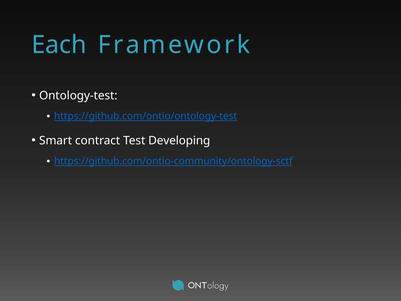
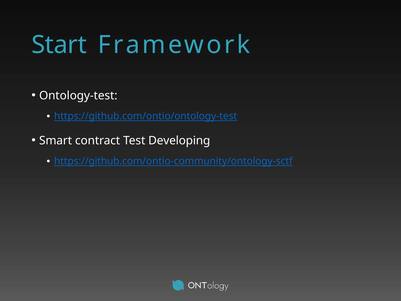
Each: Each -> Start
